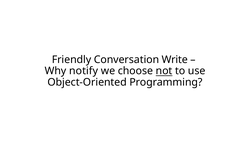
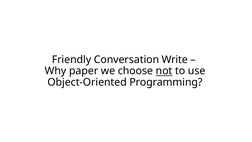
notify: notify -> paper
